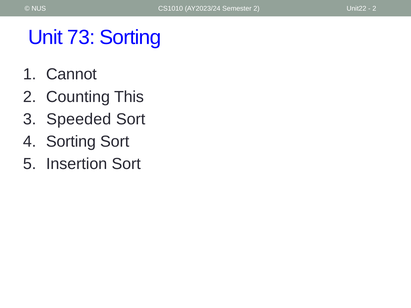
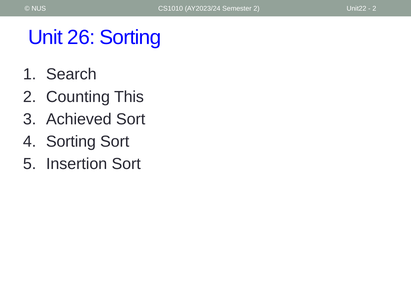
73: 73 -> 26
Cannot: Cannot -> Search
Speeded: Speeded -> Achieved
